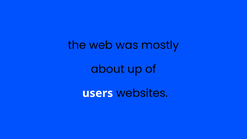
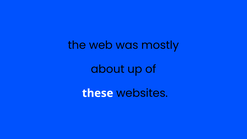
users: users -> these
